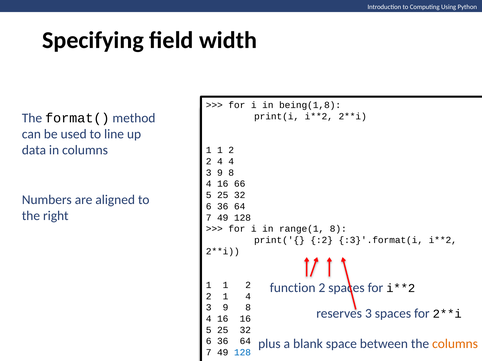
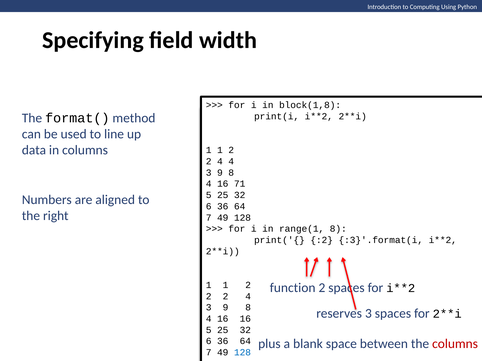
being(1,8: being(1,8 -> block(1,8
66: 66 -> 71
1 at (226, 297): 1 -> 2
columns at (455, 344) colour: orange -> red
